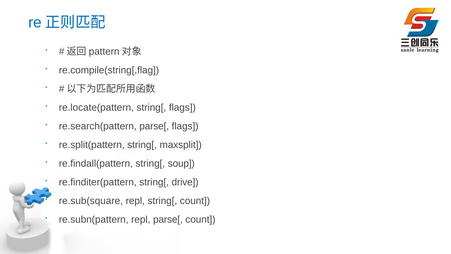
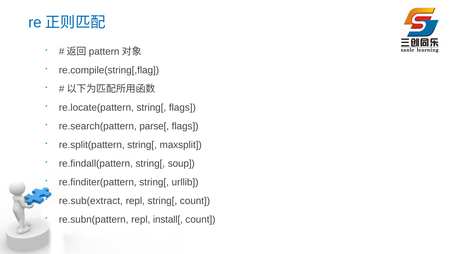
drive: drive -> urllib
re.sub(square: re.sub(square -> re.sub(extract
repl parse[: parse[ -> install[
